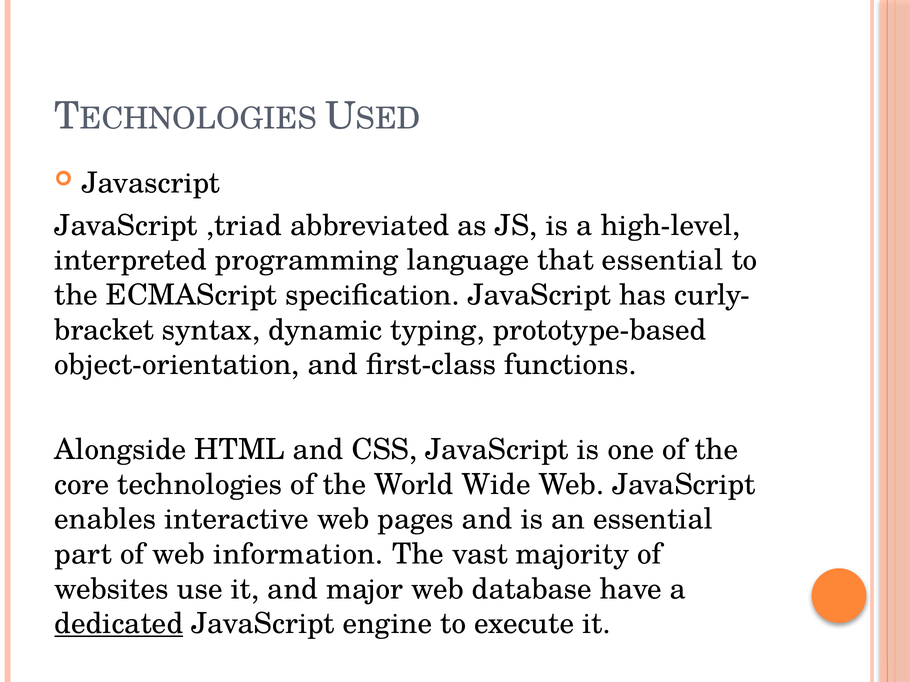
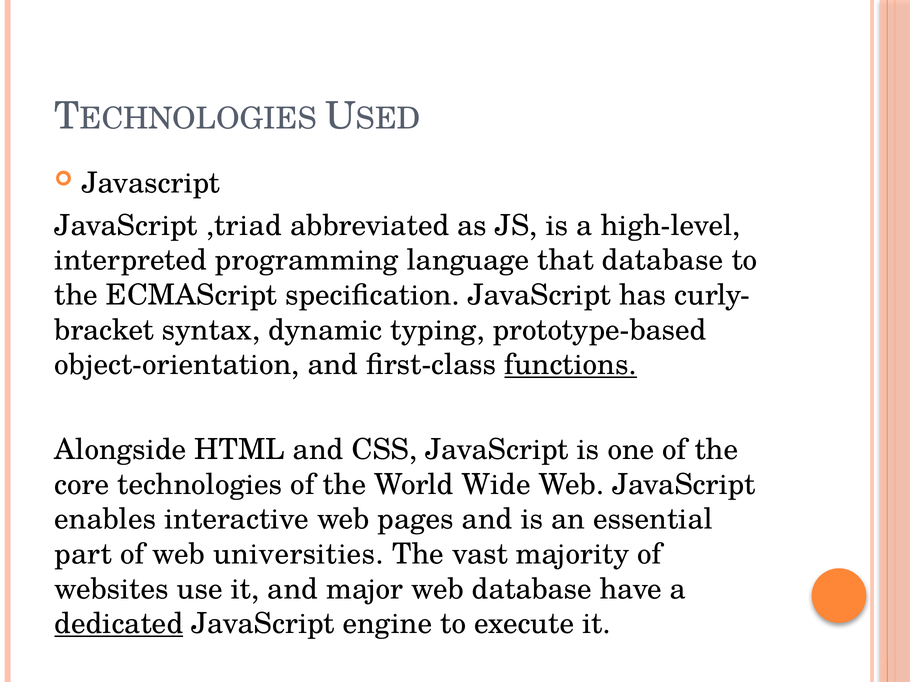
that essential: essential -> database
functions underline: none -> present
information: information -> universities
